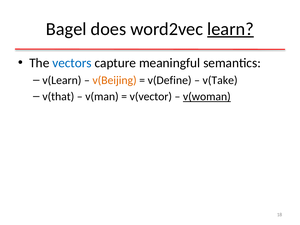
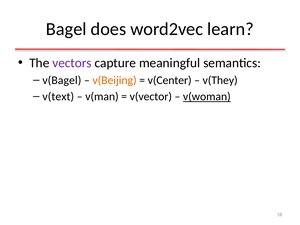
learn underline: present -> none
vectors colour: blue -> purple
v(Learn: v(Learn -> v(Bagel
v(Define: v(Define -> v(Center
v(Take: v(Take -> v(They
v(that: v(that -> v(text
